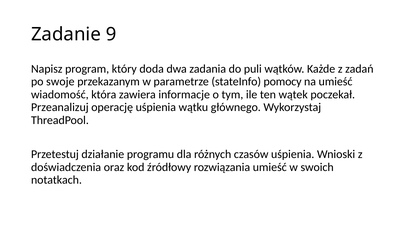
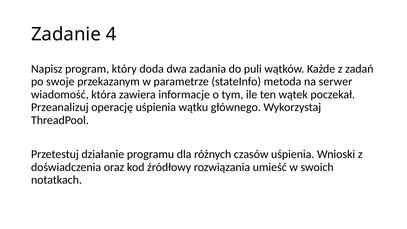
9: 9 -> 4
pomocy: pomocy -> metoda
na umieść: umieść -> serwer
